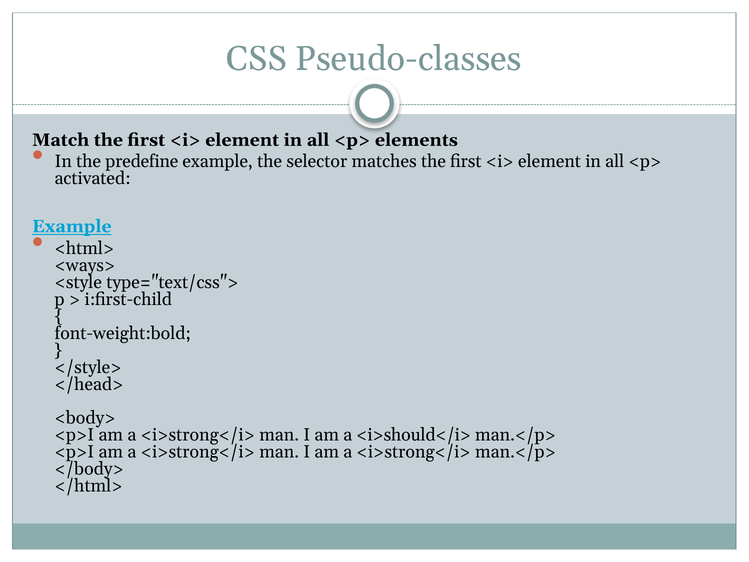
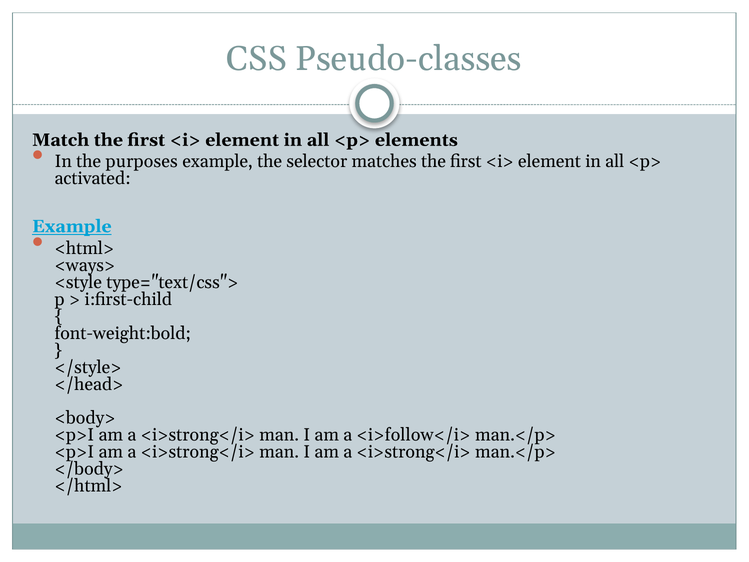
predefine: predefine -> purposes
<i>should</i>: <i>should</i> -> <i>follow</i>
